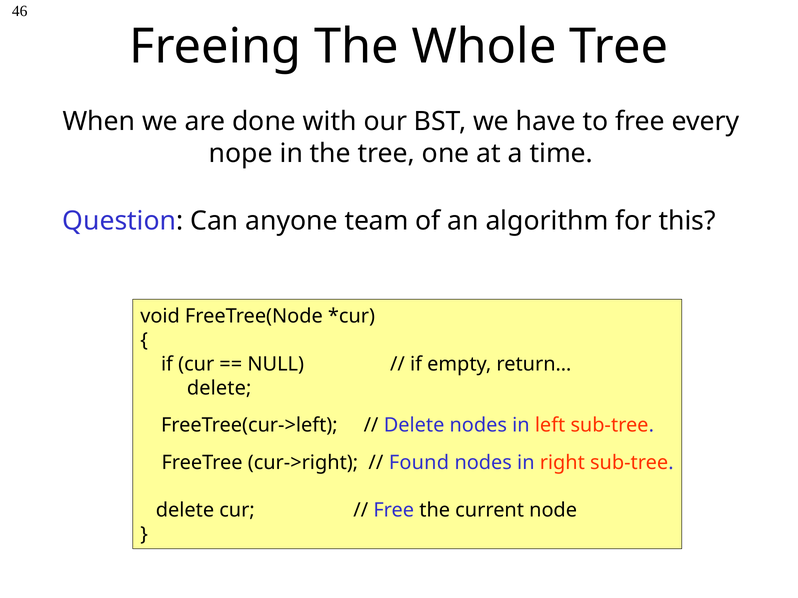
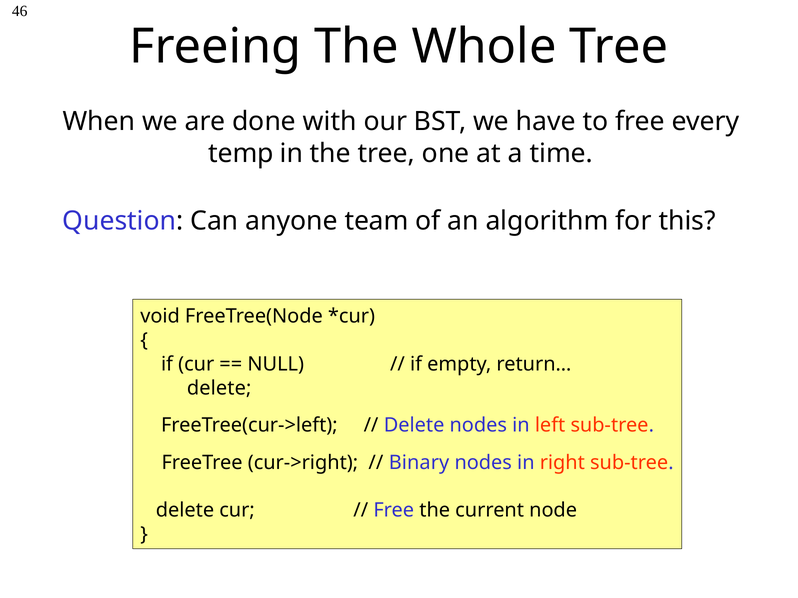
nope: nope -> temp
Found: Found -> Binary
